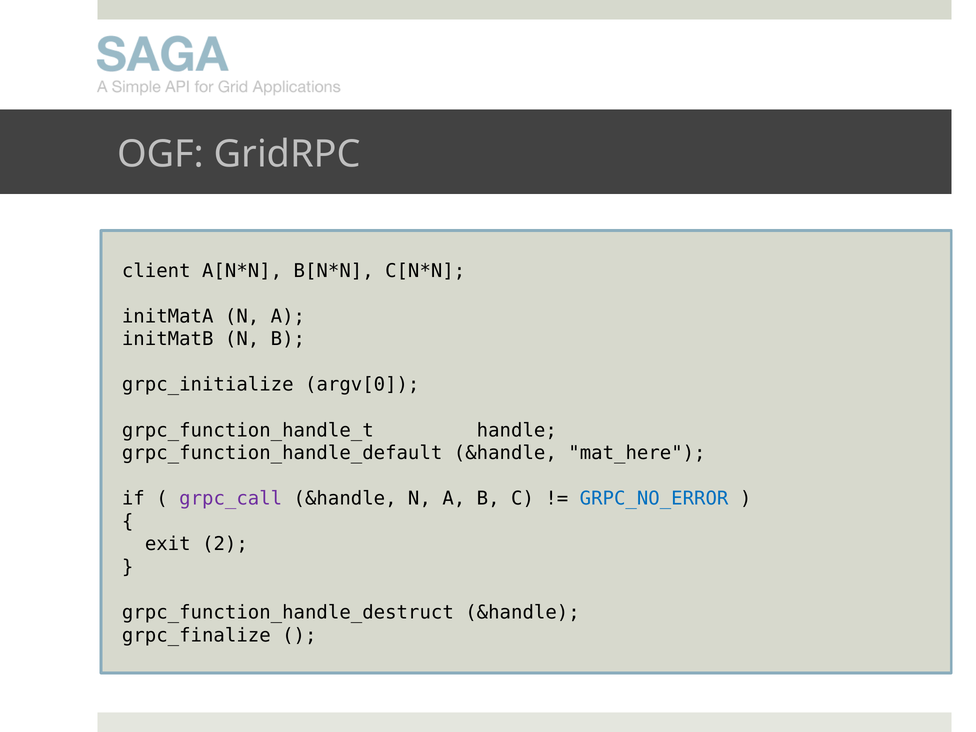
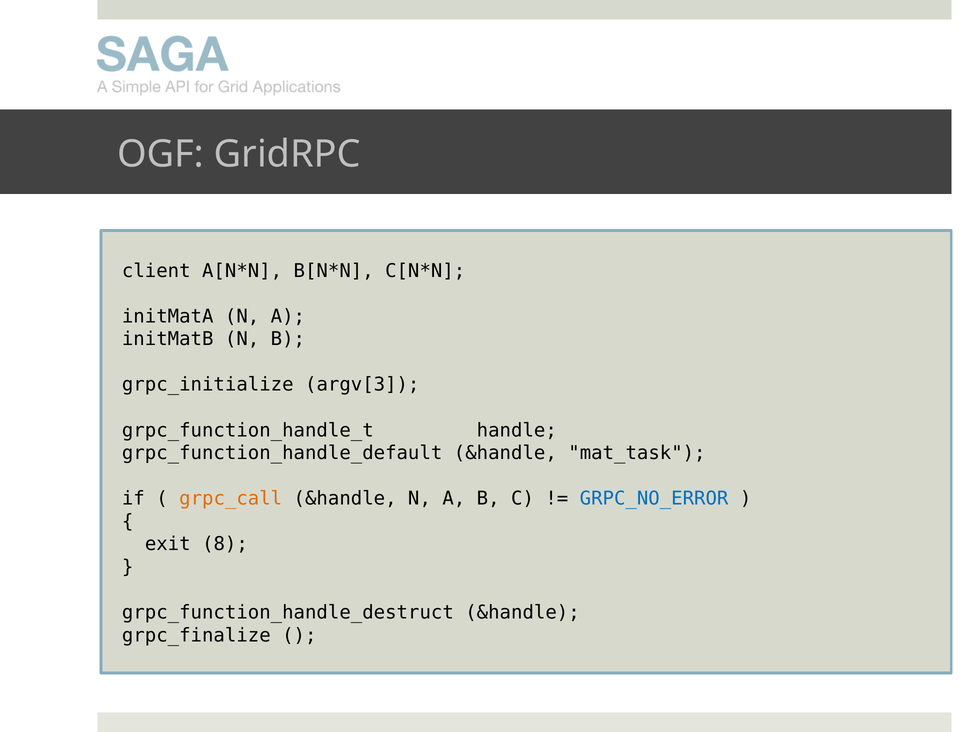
argv[0: argv[0 -> argv[3
mat_here: mat_here -> mat_task
grpc_call colour: purple -> orange
2: 2 -> 8
